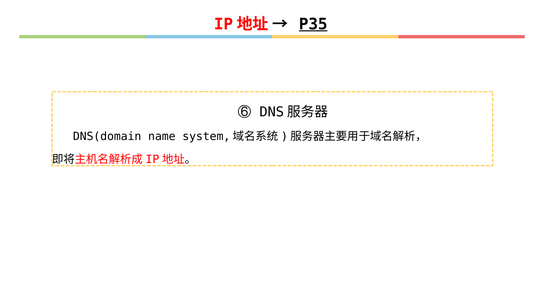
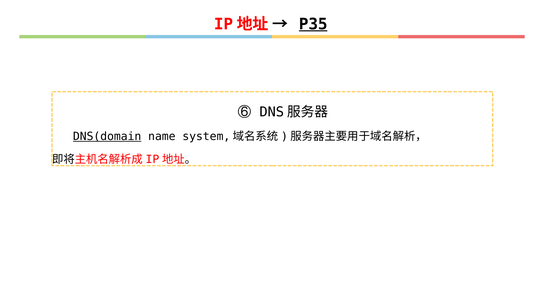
DNS(domain underline: none -> present
